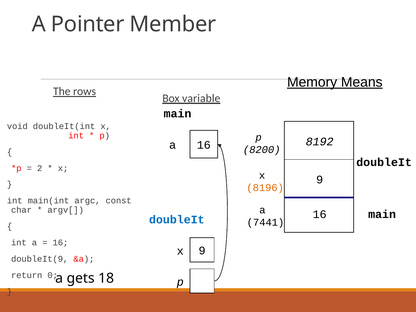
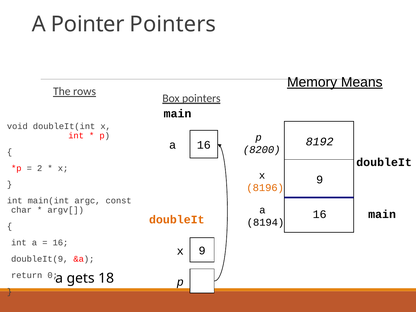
Pointer Member: Member -> Pointers
Box variable: variable -> pointers
doubleIt at (177, 220) colour: blue -> orange
7441: 7441 -> 8194
